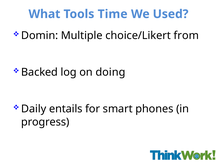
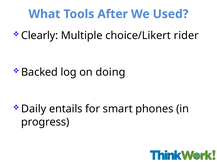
Time: Time -> After
Domin: Domin -> Clearly
from: from -> rider
